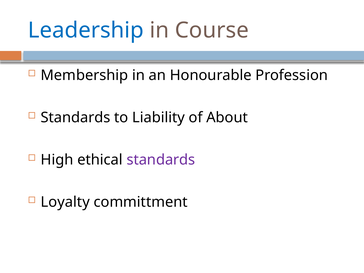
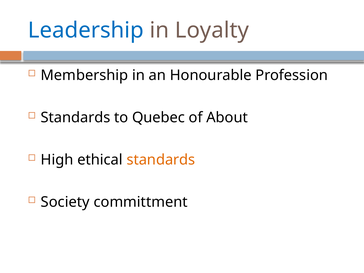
Course: Course -> Loyalty
Liability: Liability -> Quebec
standards at (161, 160) colour: purple -> orange
Loyalty: Loyalty -> Society
